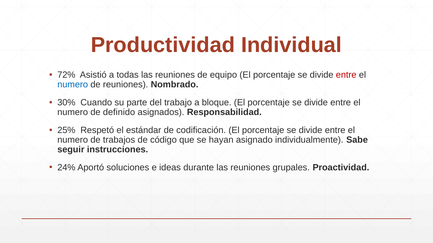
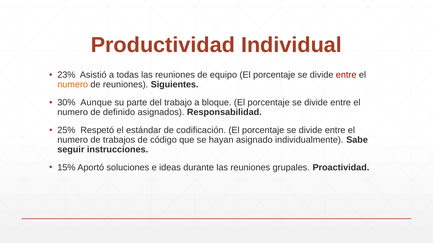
72%: 72% -> 23%
numero at (73, 85) colour: blue -> orange
Nombrado: Nombrado -> Siguientes
Cuando: Cuando -> Aunque
24%: 24% -> 15%
